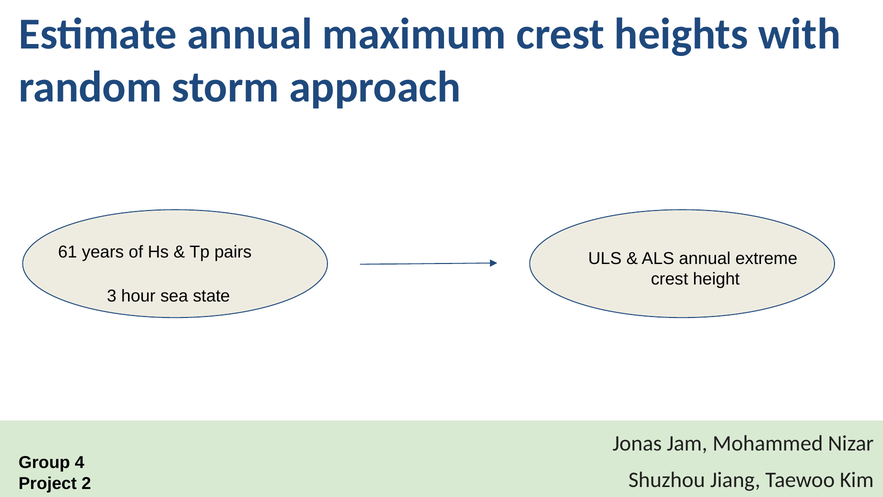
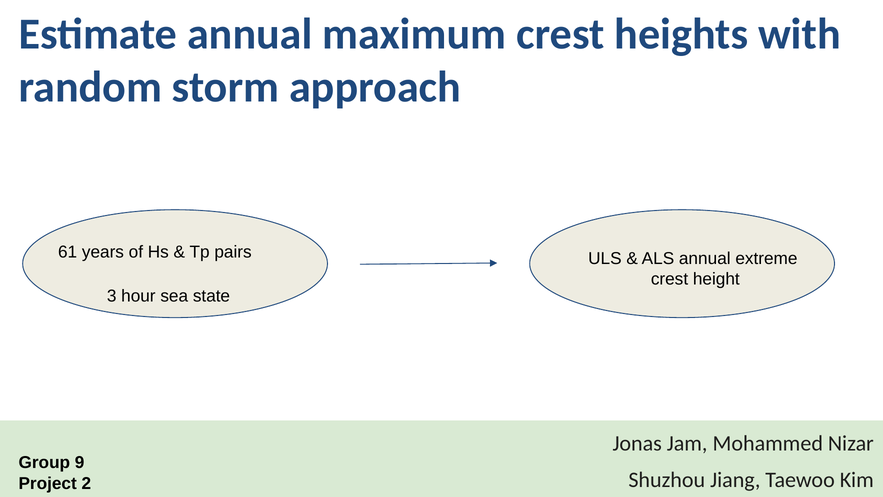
4: 4 -> 9
